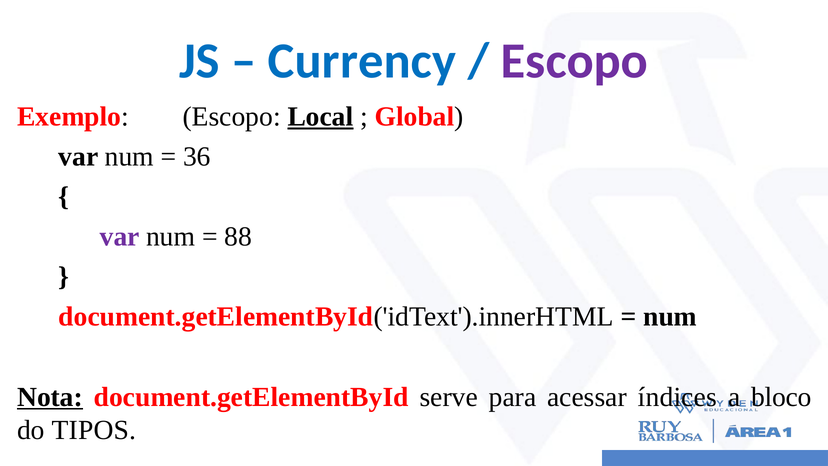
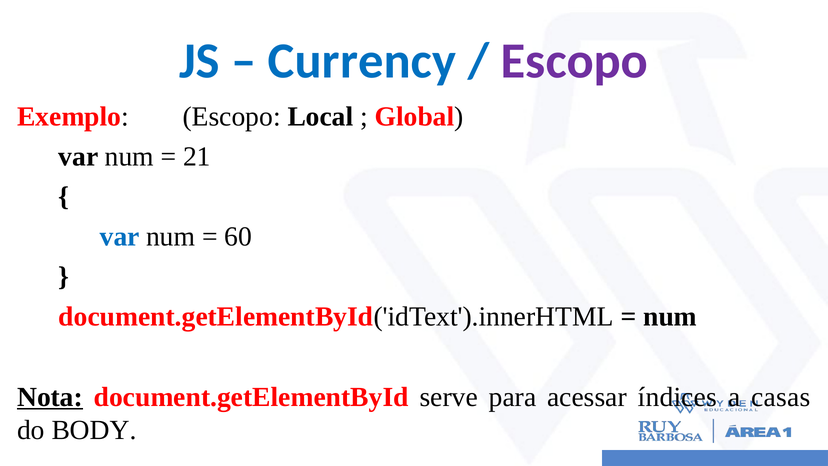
Local underline: present -> none
36: 36 -> 21
var at (120, 237) colour: purple -> blue
88: 88 -> 60
bloco: bloco -> casas
TIPOS: TIPOS -> BODY
